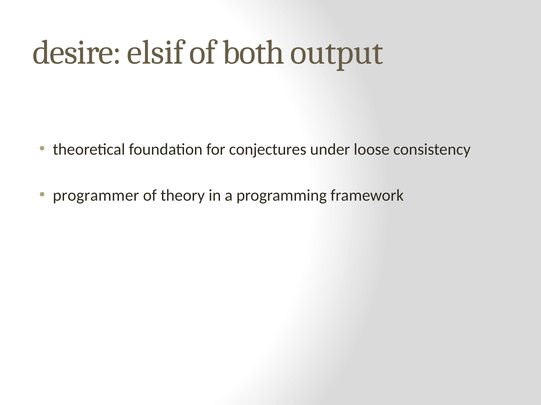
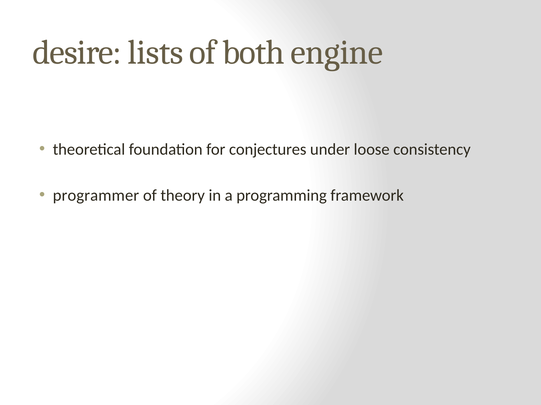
elsif: elsif -> lists
output: output -> engine
